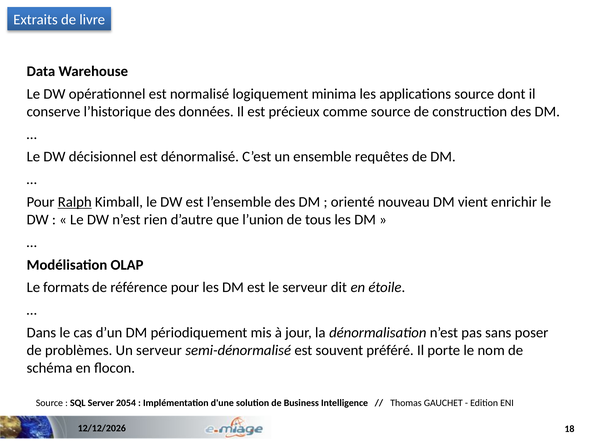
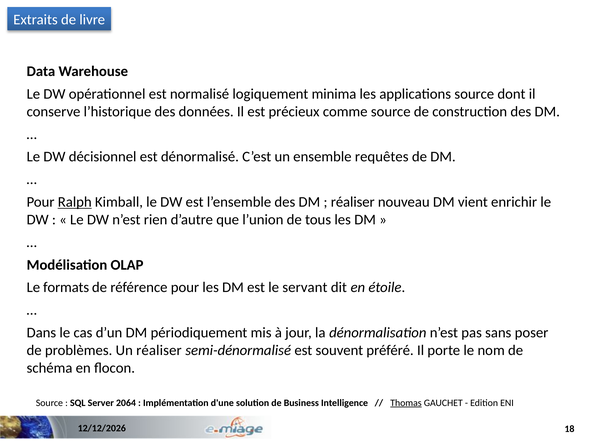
orienté at (353, 202): orienté -> réaliser
le serveur: serveur -> servant
Un serveur: serveur -> réaliser
2054: 2054 -> 2064
Thomas underline: none -> present
